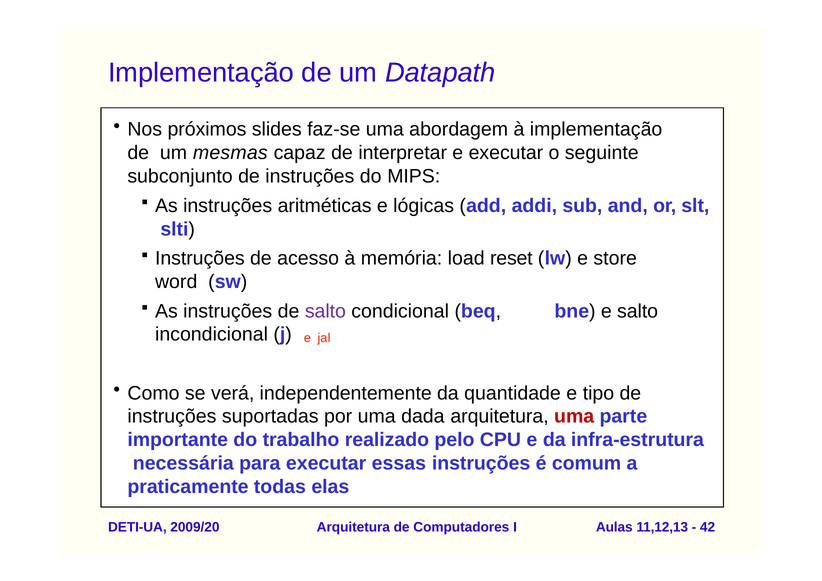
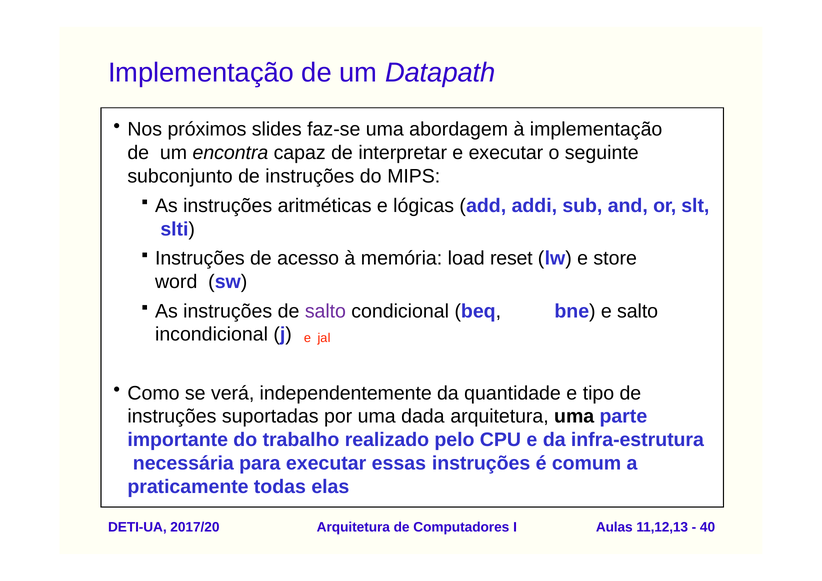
mesmas: mesmas -> encontra
uma at (574, 416) colour: red -> black
2009/20: 2009/20 -> 2017/20
42: 42 -> 40
